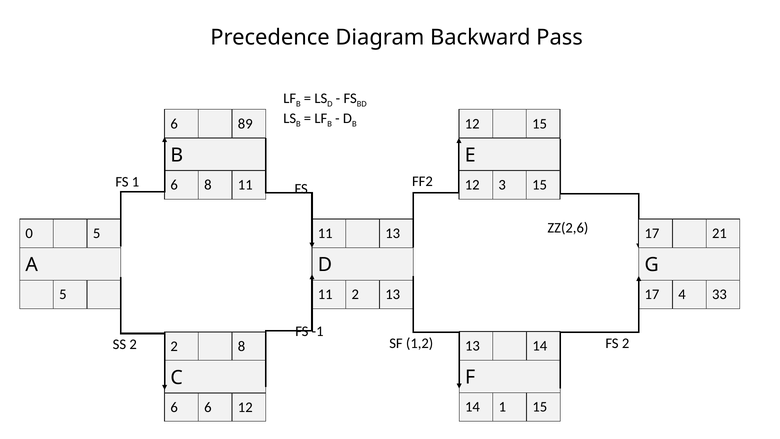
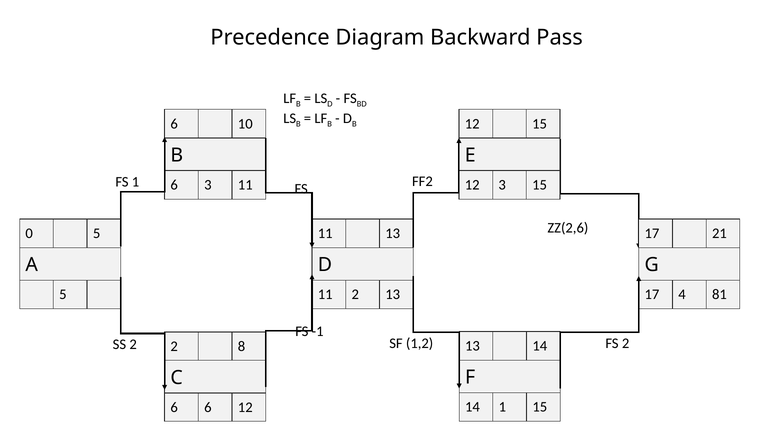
89: 89 -> 10
6 8: 8 -> 3
33: 33 -> 81
